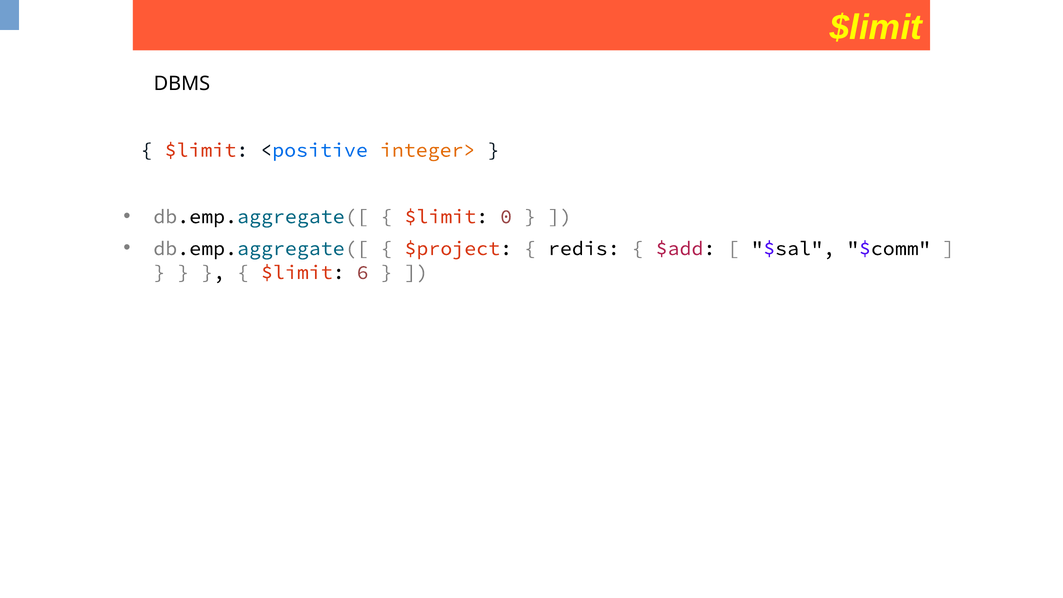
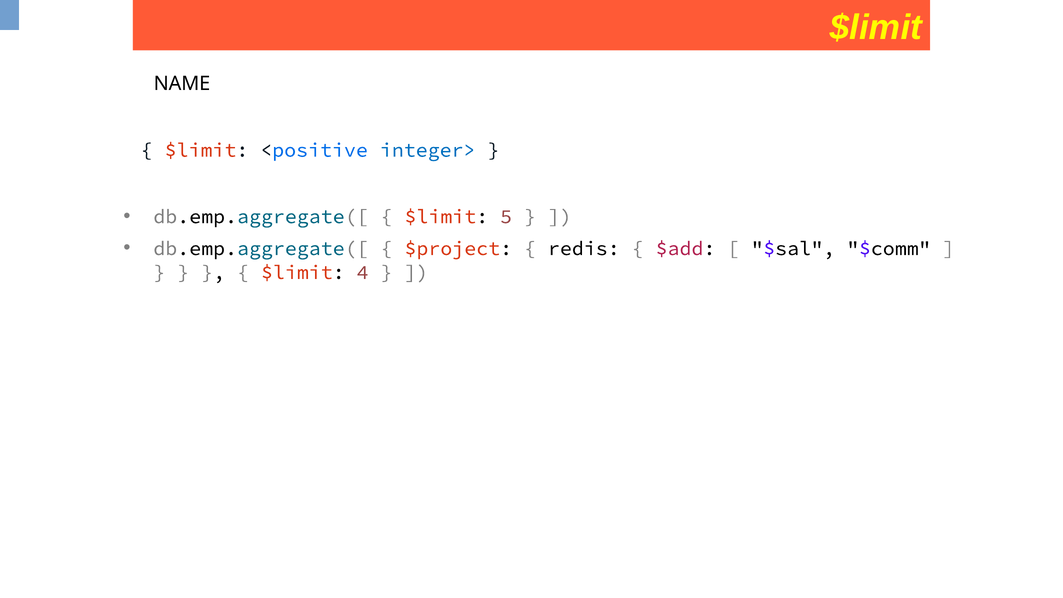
DBMS: DBMS -> NAME
integer> colour: orange -> blue
0: 0 -> 5
6: 6 -> 4
